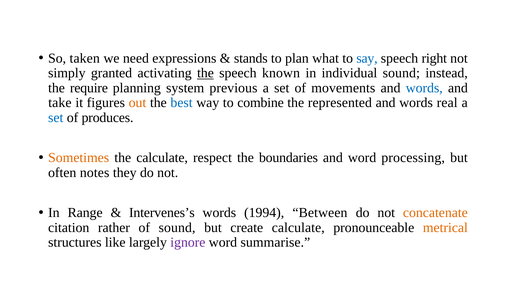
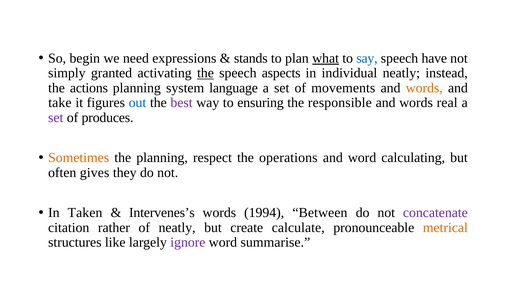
taken: taken -> begin
what underline: none -> present
right: right -> have
known: known -> aspects
individual sound: sound -> neatly
require: require -> actions
previous: previous -> language
words at (424, 88) colour: blue -> orange
out colour: orange -> blue
best colour: blue -> purple
combine: combine -> ensuring
represented: represented -> responsible
set at (56, 118) colour: blue -> purple
the calculate: calculate -> planning
boundaries: boundaries -> operations
processing: processing -> calculating
notes: notes -> gives
Range: Range -> Taken
concatenate colour: orange -> purple
of sound: sound -> neatly
